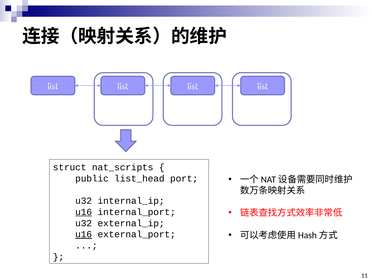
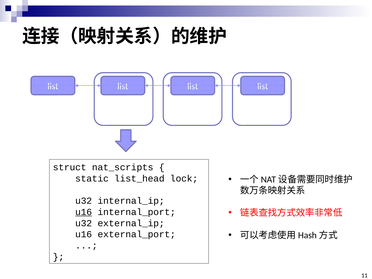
public: public -> static
port: port -> lock
u16 at (84, 234) underline: present -> none
